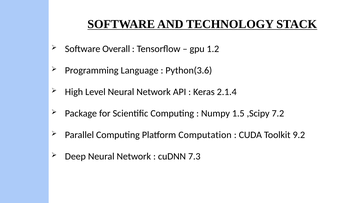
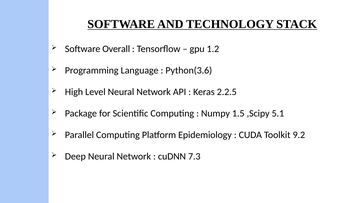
2.1.4: 2.1.4 -> 2.2.5
7.2: 7.2 -> 5.1
Computation: Computation -> Epidemiology
